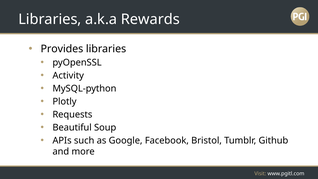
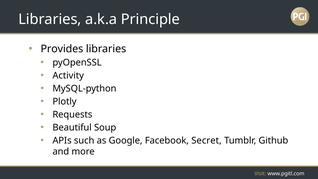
Rewards: Rewards -> Principle
Bristol: Bristol -> Secret
